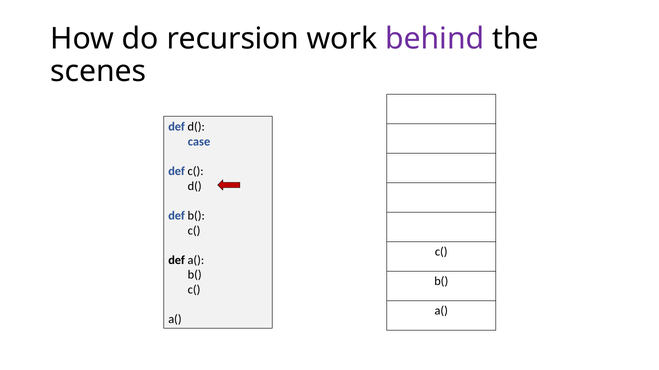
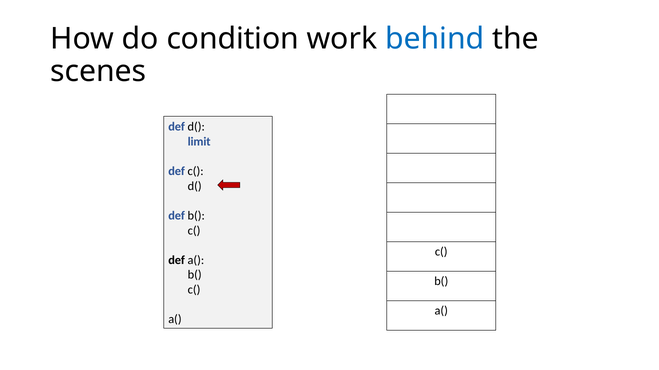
recursion: recursion -> condition
behind colour: purple -> blue
case: case -> limit
